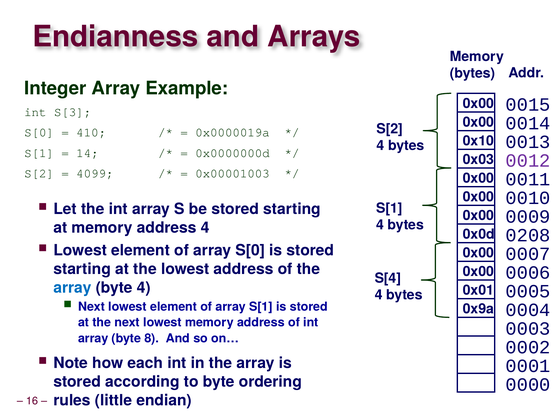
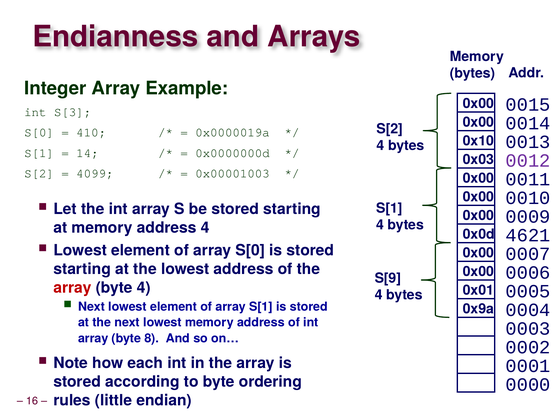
0208: 0208 -> 4621
S[4: S[4 -> S[9
array at (72, 288) colour: blue -> red
